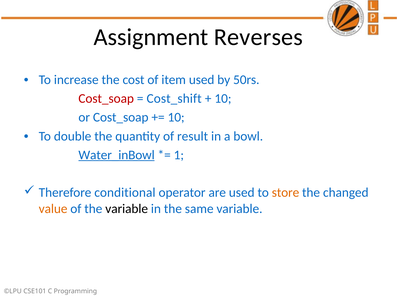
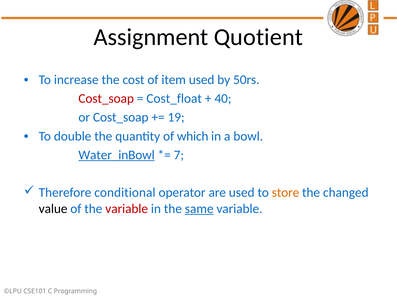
Reverses: Reverses -> Quotient
Cost_shift: Cost_shift -> Cost_float
10 at (223, 98): 10 -> 40
10 at (176, 117): 10 -> 19
result: result -> which
1: 1 -> 7
value colour: orange -> black
variable at (127, 209) colour: black -> red
same underline: none -> present
